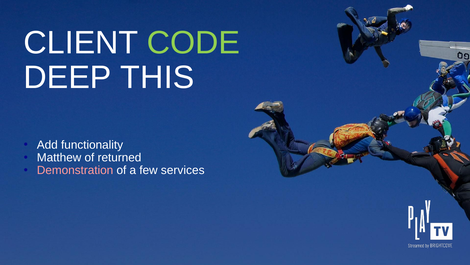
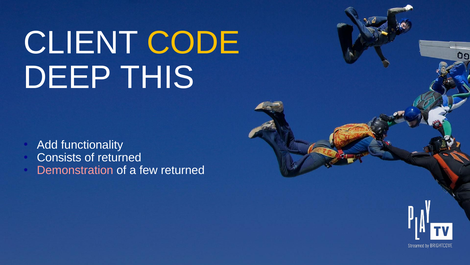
CODE colour: light green -> yellow
Matthew: Matthew -> Consists
few services: services -> returned
